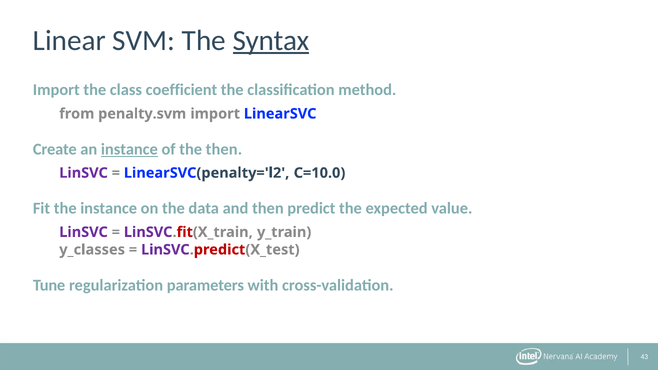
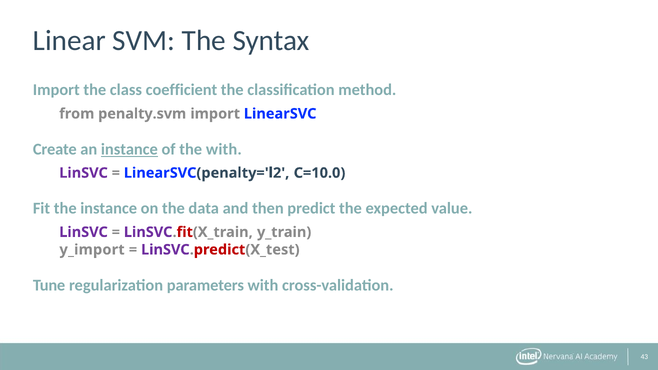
Syntax underline: present -> none
the then: then -> with
y_classes: y_classes -> y_import
